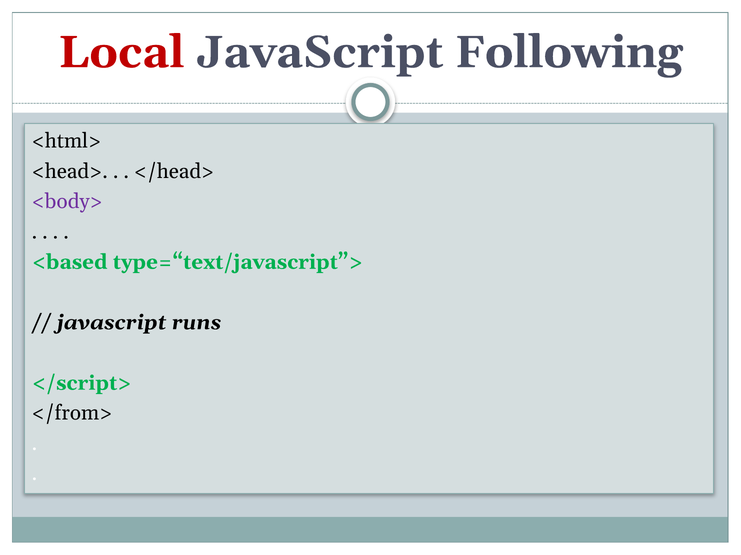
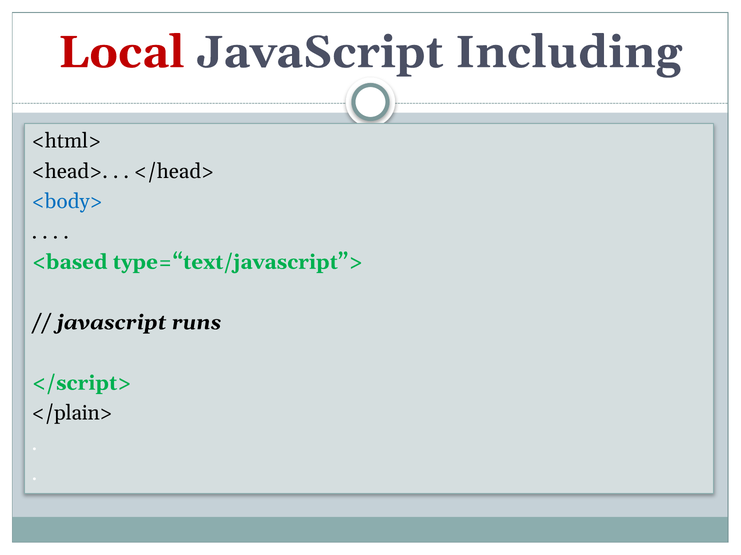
Following: Following -> Including
<body> colour: purple -> blue
</from>: </from> -> </plain>
